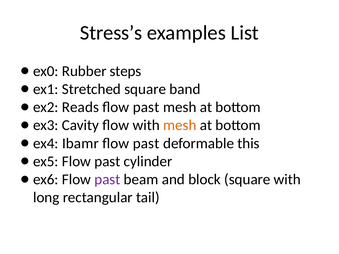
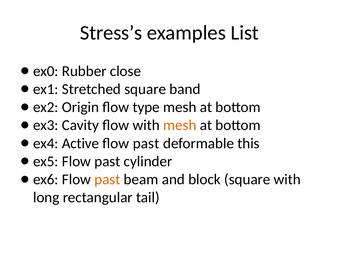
steps: steps -> close
Reads: Reads -> Origin
past at (146, 107): past -> type
Ibamr: Ibamr -> Active
past at (107, 180) colour: purple -> orange
